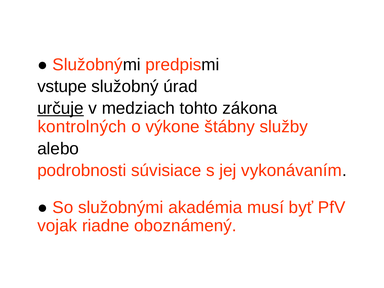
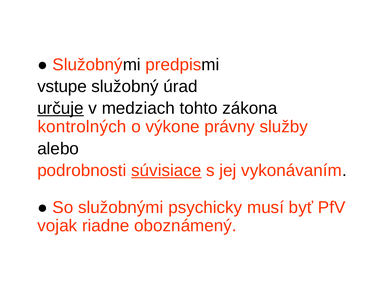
štábny: štábny -> právny
súvisiace underline: none -> present
akadémia: akadémia -> psychicky
